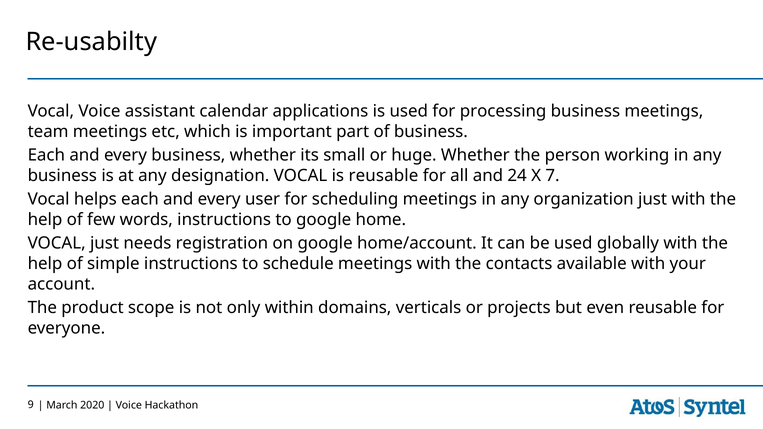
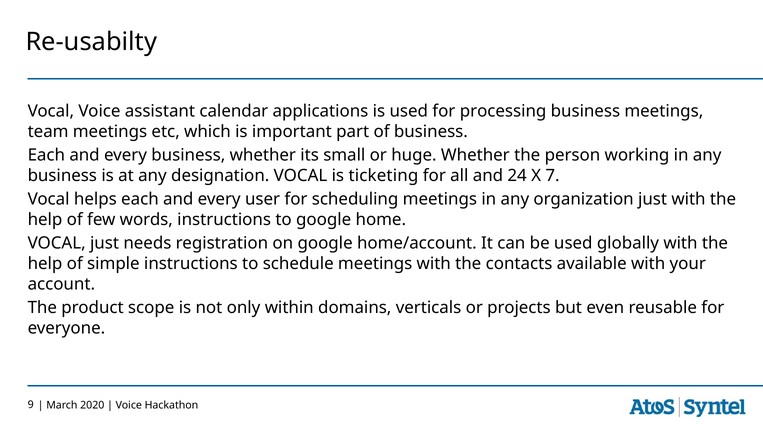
is reusable: reusable -> ticketing
